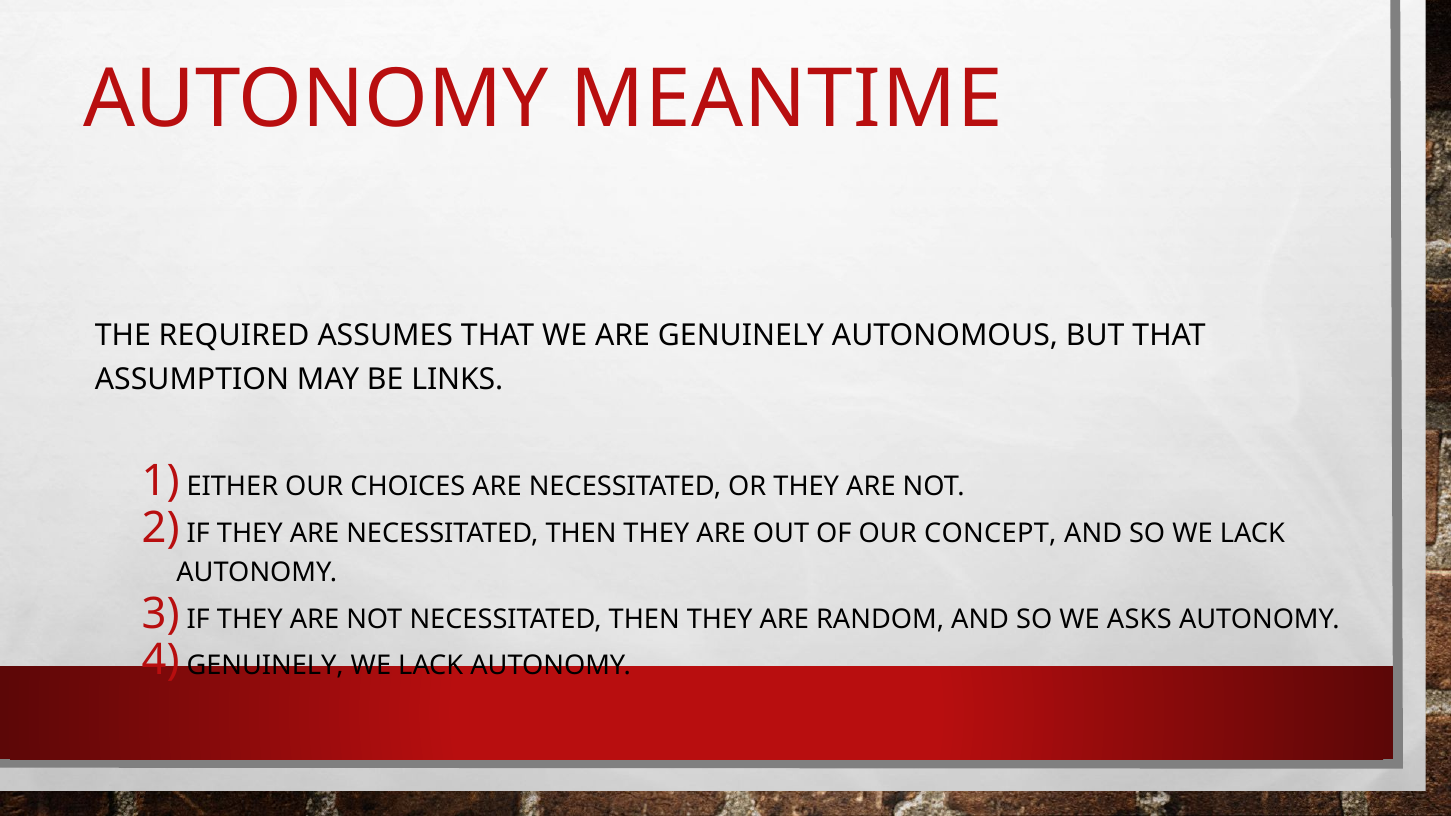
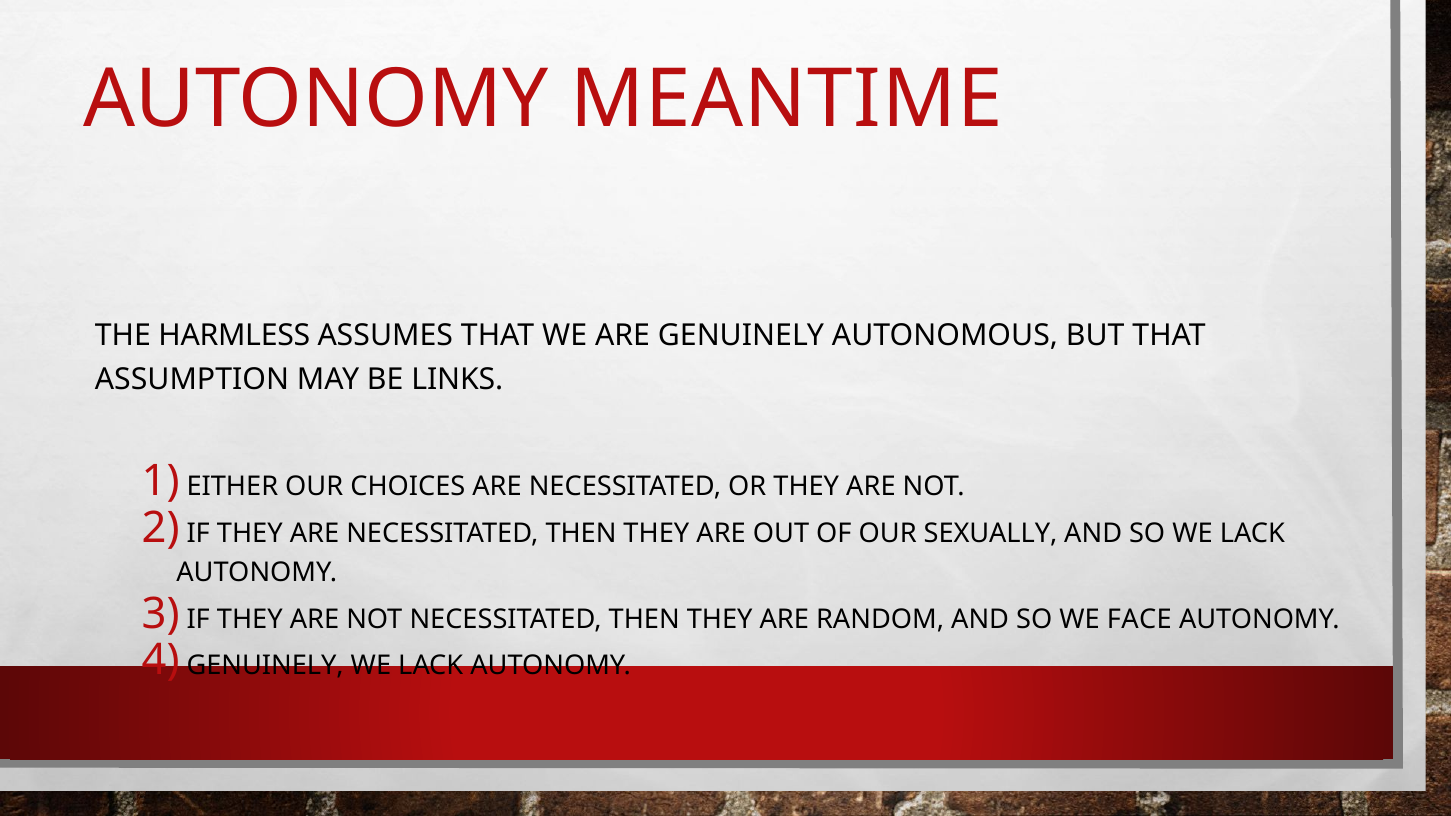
REQUIRED: REQUIRED -> HARMLESS
CONCEPT: CONCEPT -> SEXUALLY
ASKS: ASKS -> FACE
